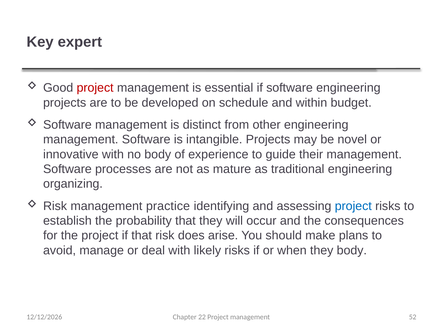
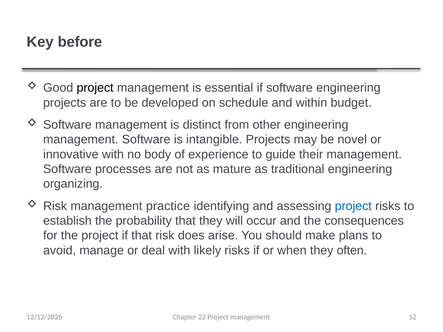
expert: expert -> before
project at (95, 88) colour: red -> black
they body: body -> often
